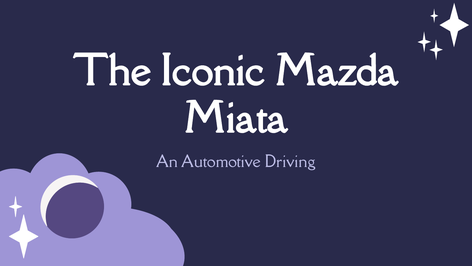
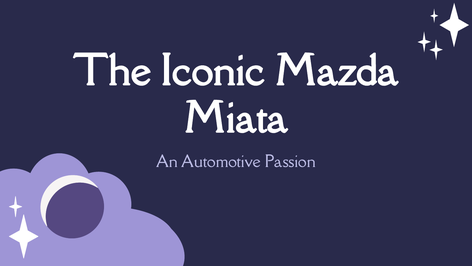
Driving: Driving -> Passion
